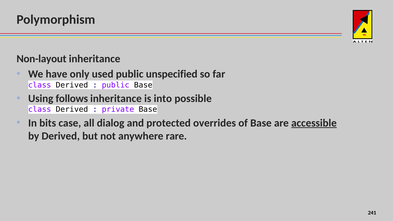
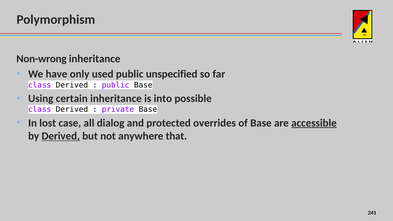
Non-layout: Non-layout -> Non-wrong
follows: follows -> certain
bits: bits -> lost
Derived at (61, 136) underline: none -> present
rare: rare -> that
